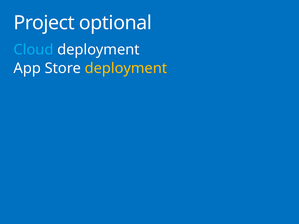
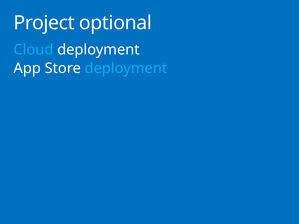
deployment at (126, 68) colour: yellow -> light blue
